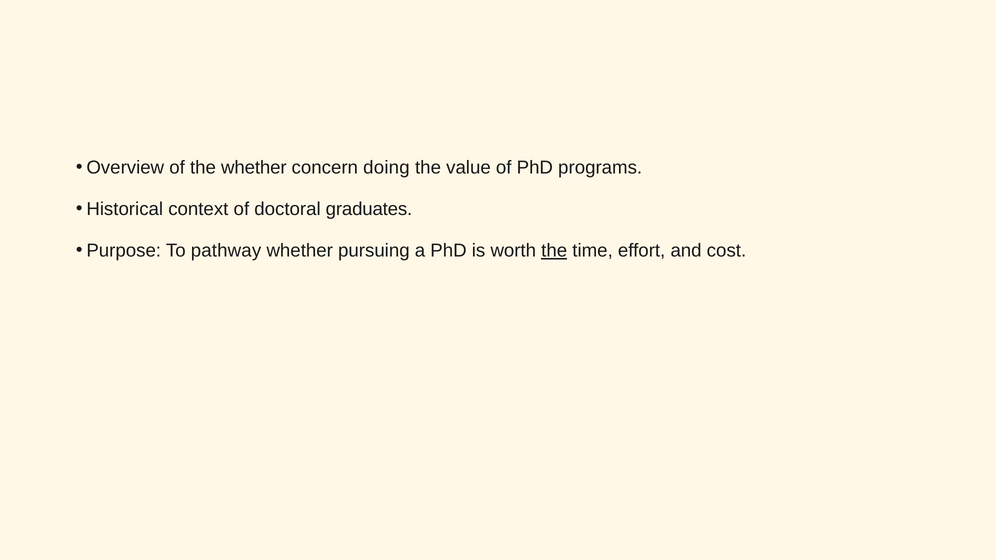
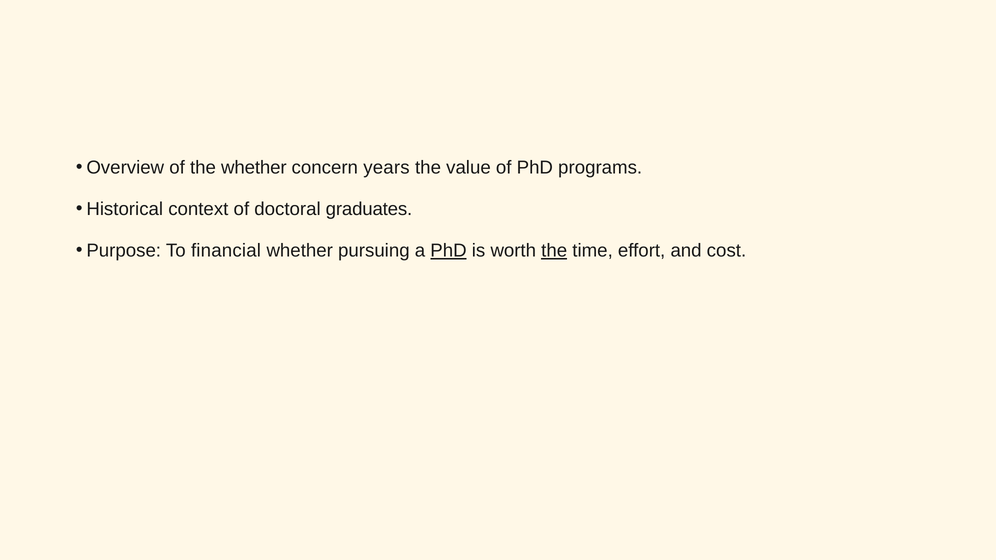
doing: doing -> years
pathway: pathway -> financial
PhD at (449, 251) underline: none -> present
